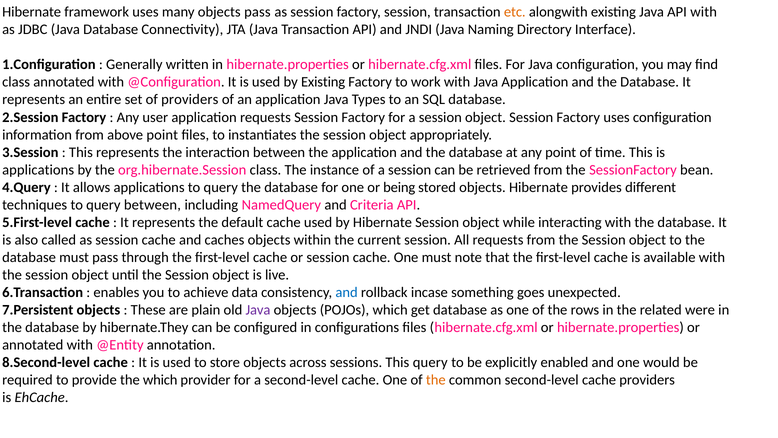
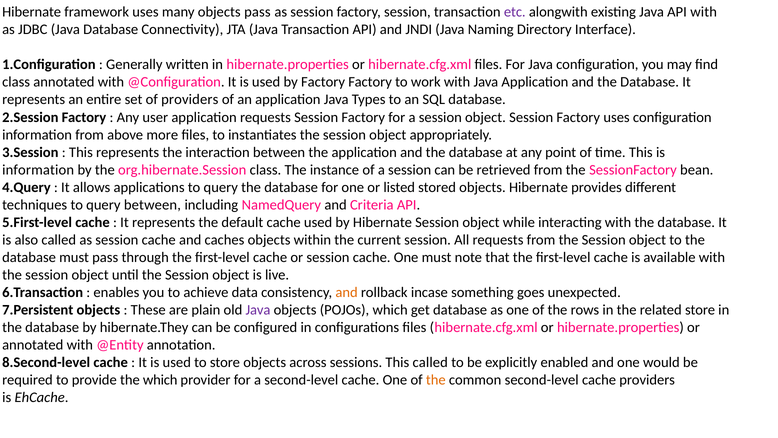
etc colour: orange -> purple
by Existing: Existing -> Factory
above point: point -> more
applications at (38, 170): applications -> information
being: being -> listed
and at (347, 292) colour: blue -> orange
related were: were -> store
This query: query -> called
